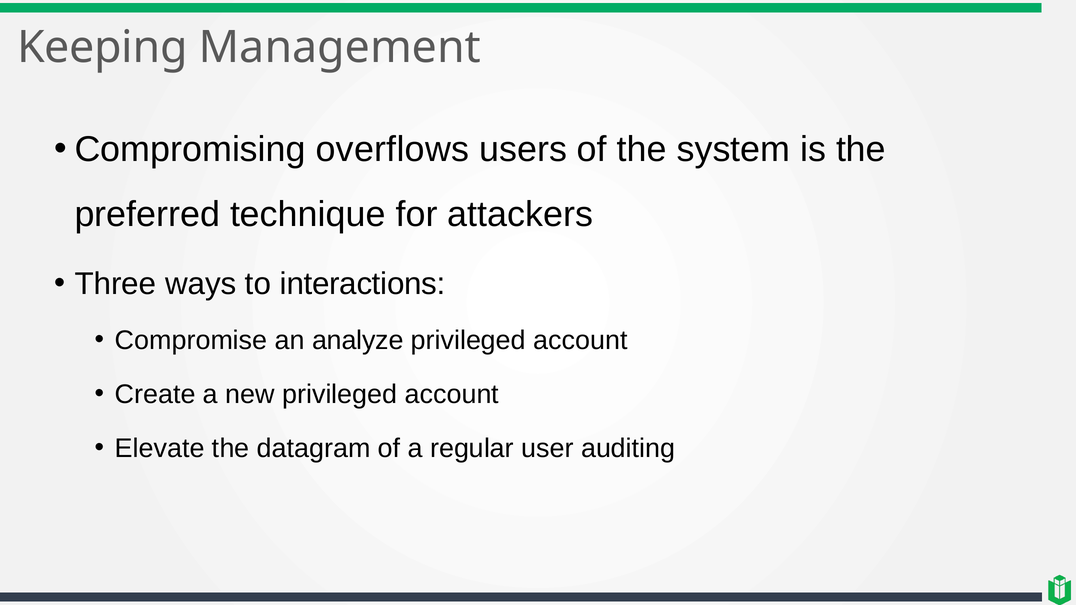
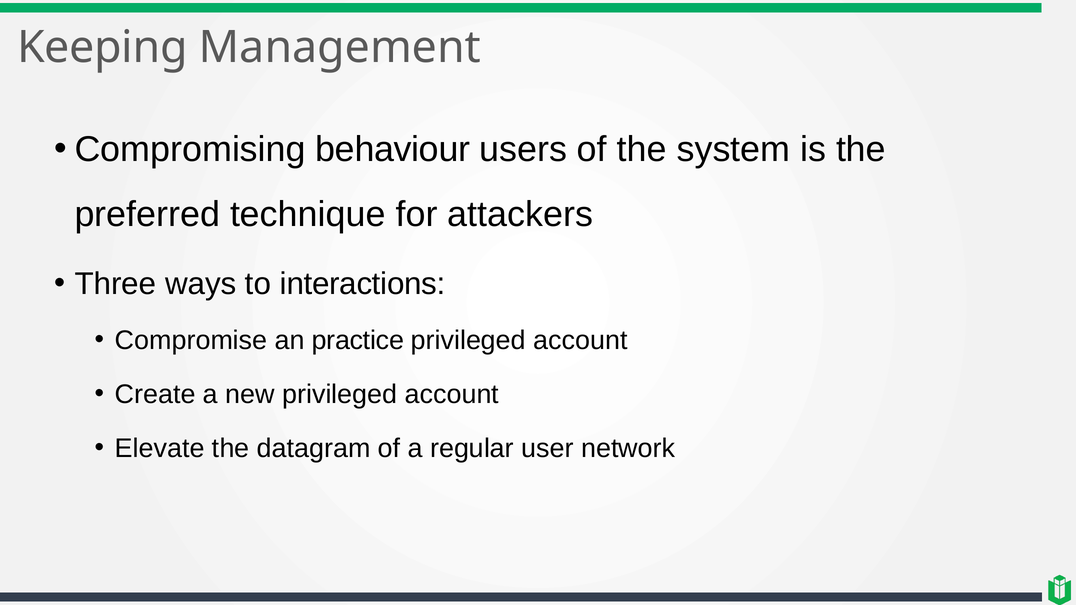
overflows: overflows -> behaviour
analyze: analyze -> practice
auditing: auditing -> network
